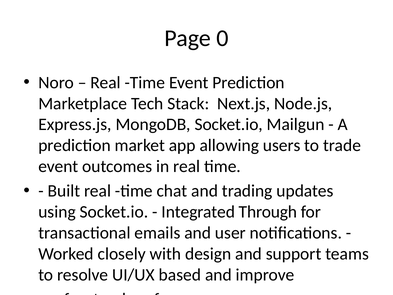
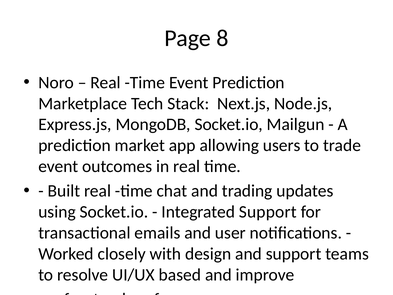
0: 0 -> 8
Integrated Through: Through -> Support
